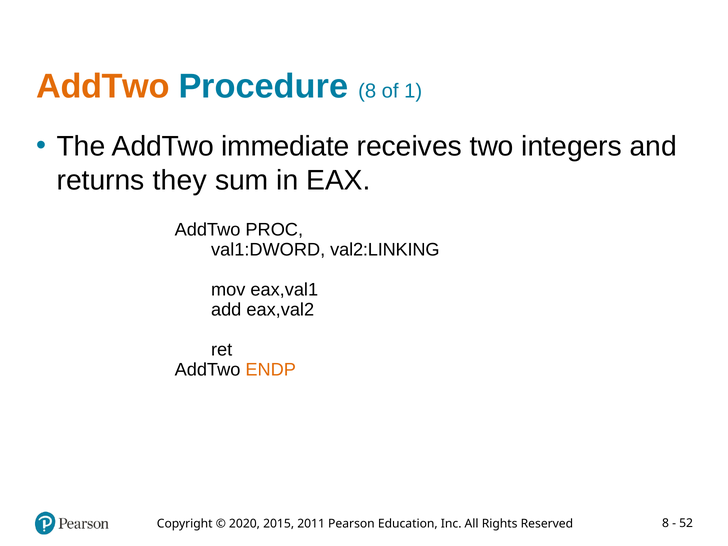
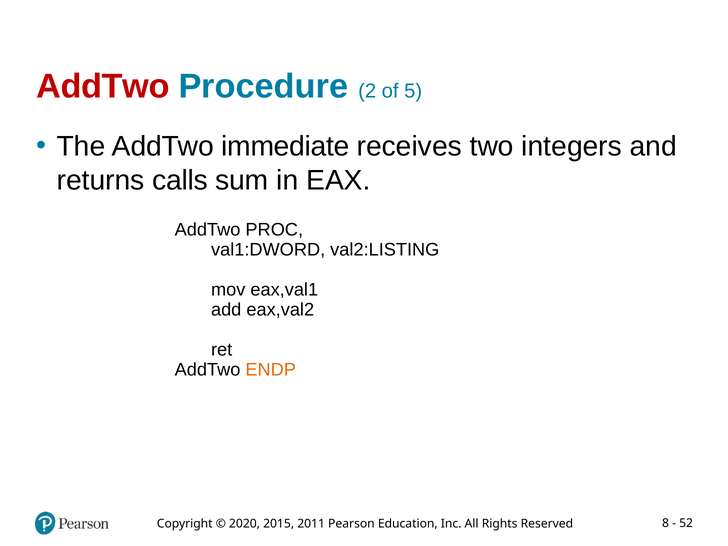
AddTwo at (103, 86) colour: orange -> red
Procedure 8: 8 -> 2
1: 1 -> 5
they: they -> calls
val2:LINKING: val2:LINKING -> val2:LISTING
